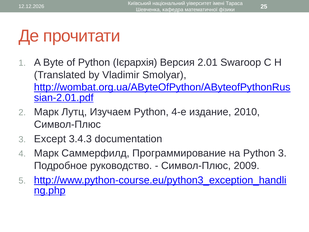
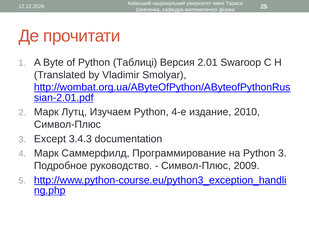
Ієрархія: Ієрархія -> Таблиці
